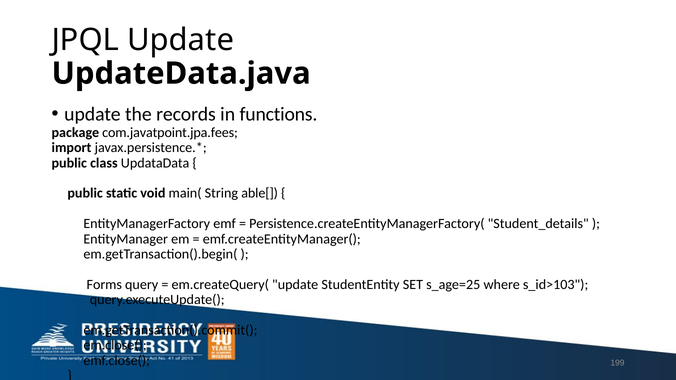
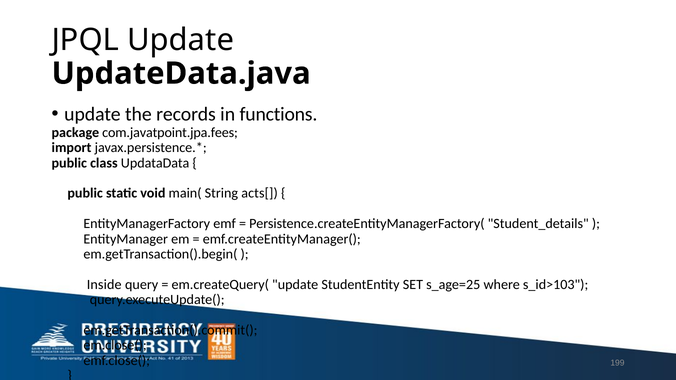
able[: able[ -> acts[
Forms: Forms -> Inside
